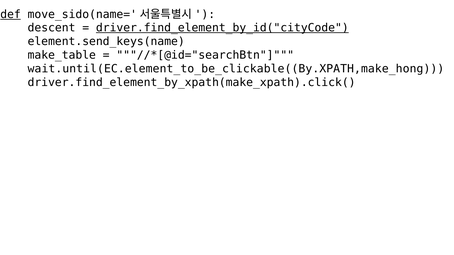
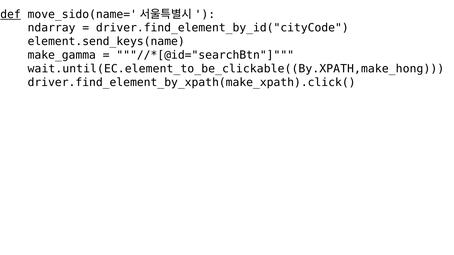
descent: descent -> ndarray
driver.find_element_by_id("cityCode underline: present -> none
make_table: make_table -> make_gamma
